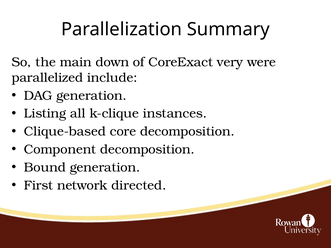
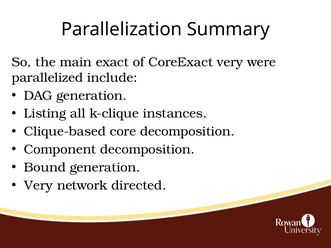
down: down -> exact
First at (39, 186): First -> Very
